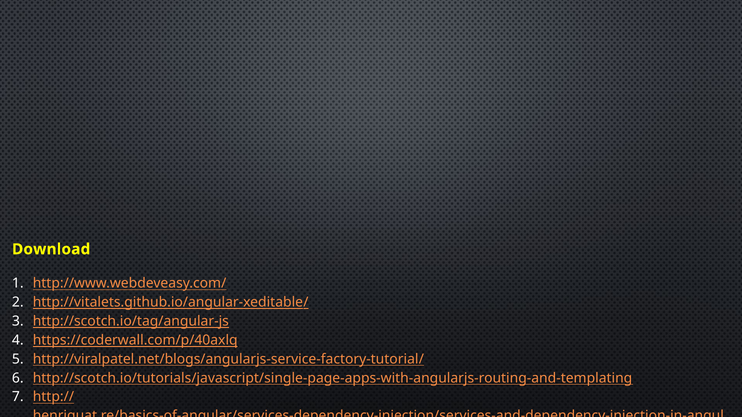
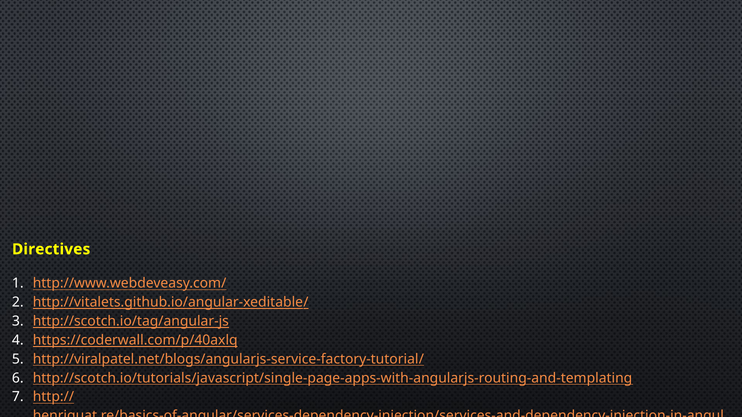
Download: Download -> Directives
